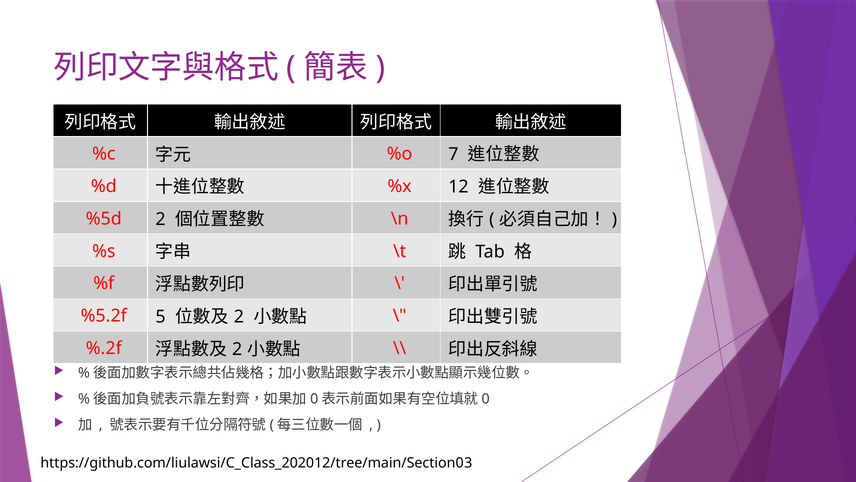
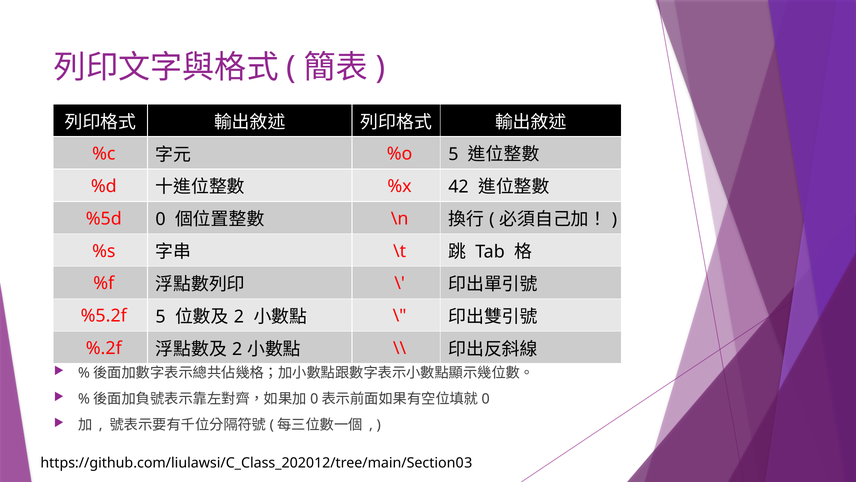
%o 7: 7 -> 5
12: 12 -> 42
%5d 2: 2 -> 0
